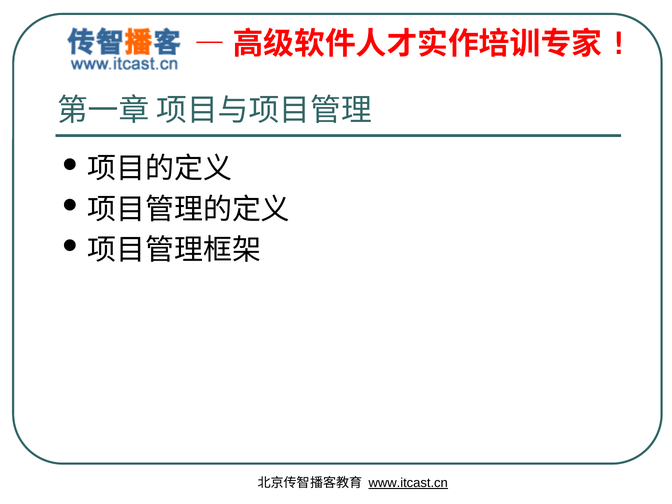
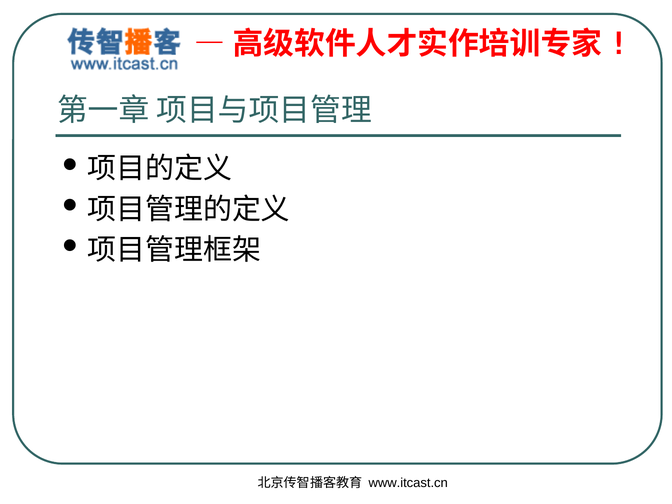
www.itcast.cn underline: present -> none
